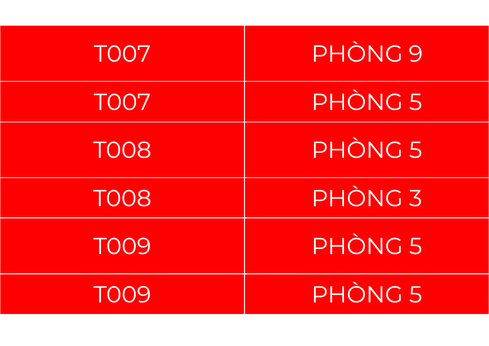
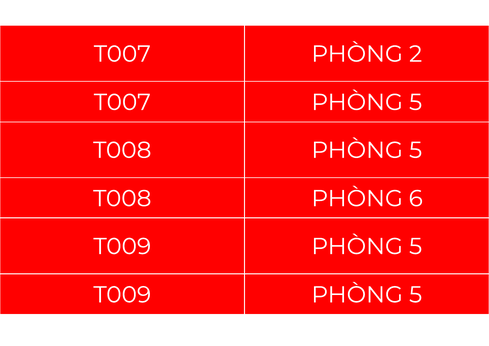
9: 9 -> 2
3: 3 -> 6
